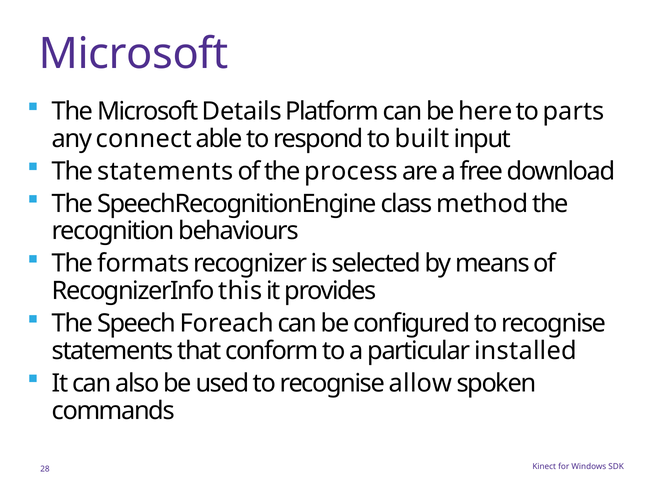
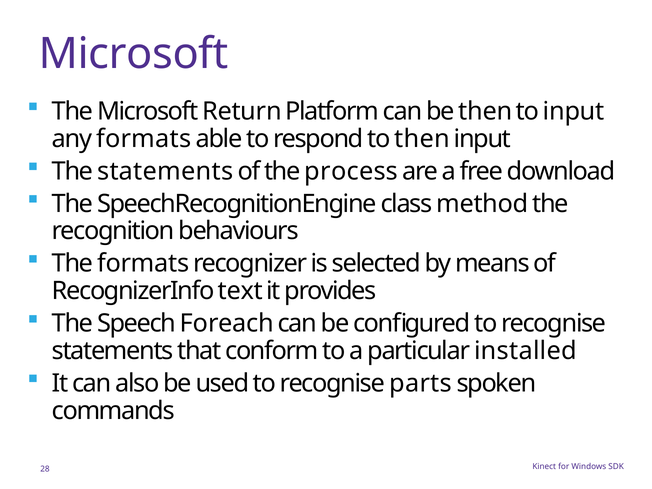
Details: Details -> Return
be here: here -> then
to parts: parts -> input
any connect: connect -> formats
to built: built -> then
this: this -> text
allow: allow -> parts
